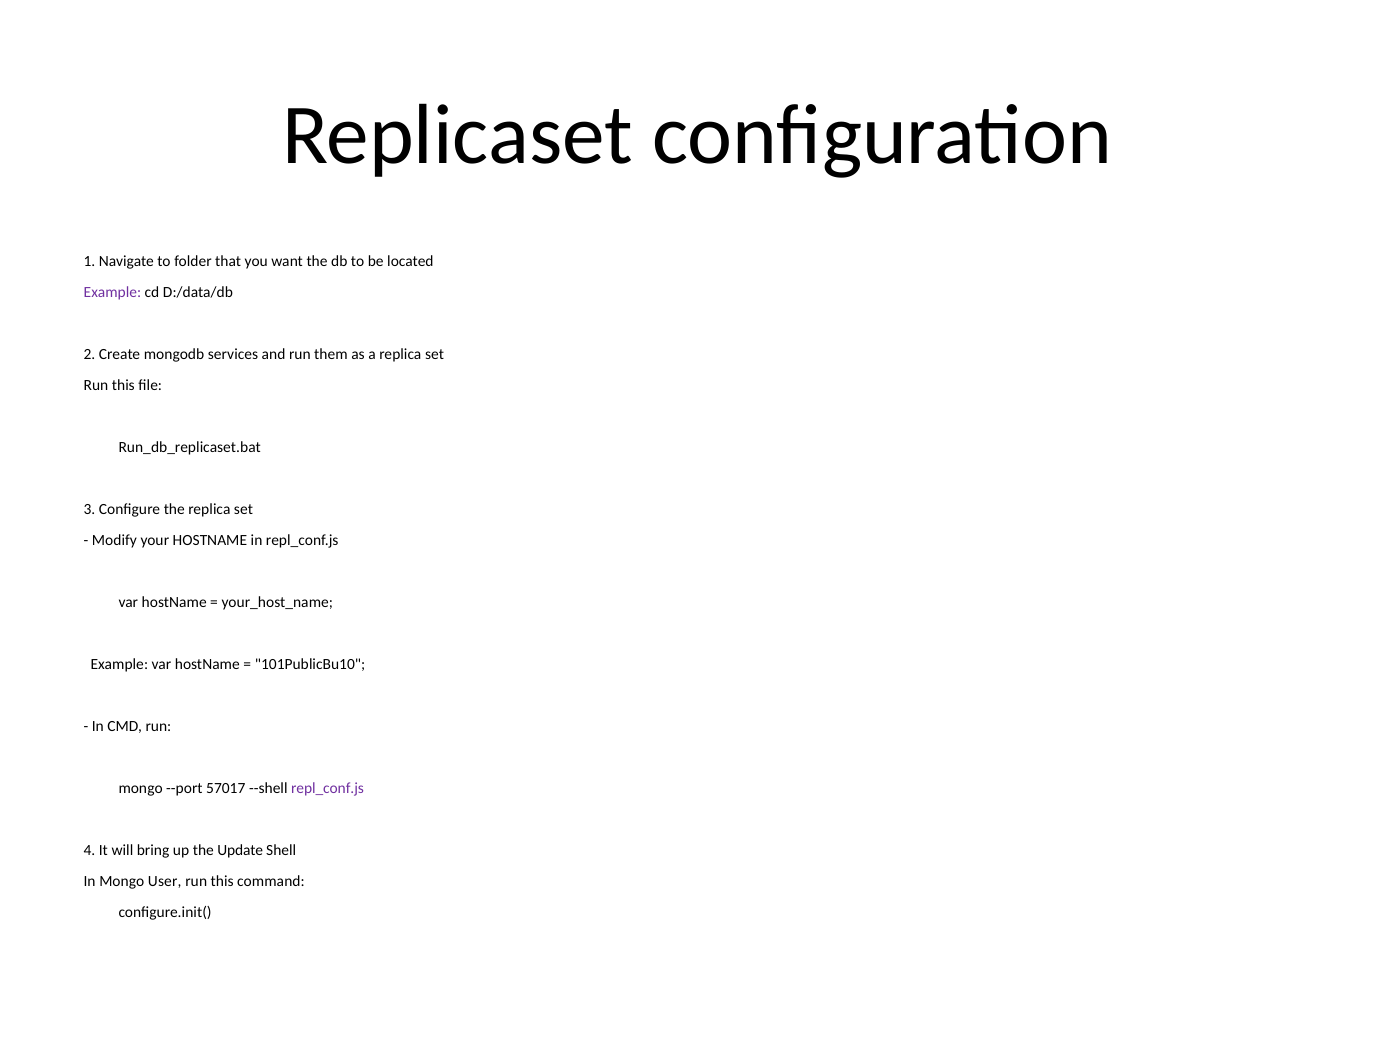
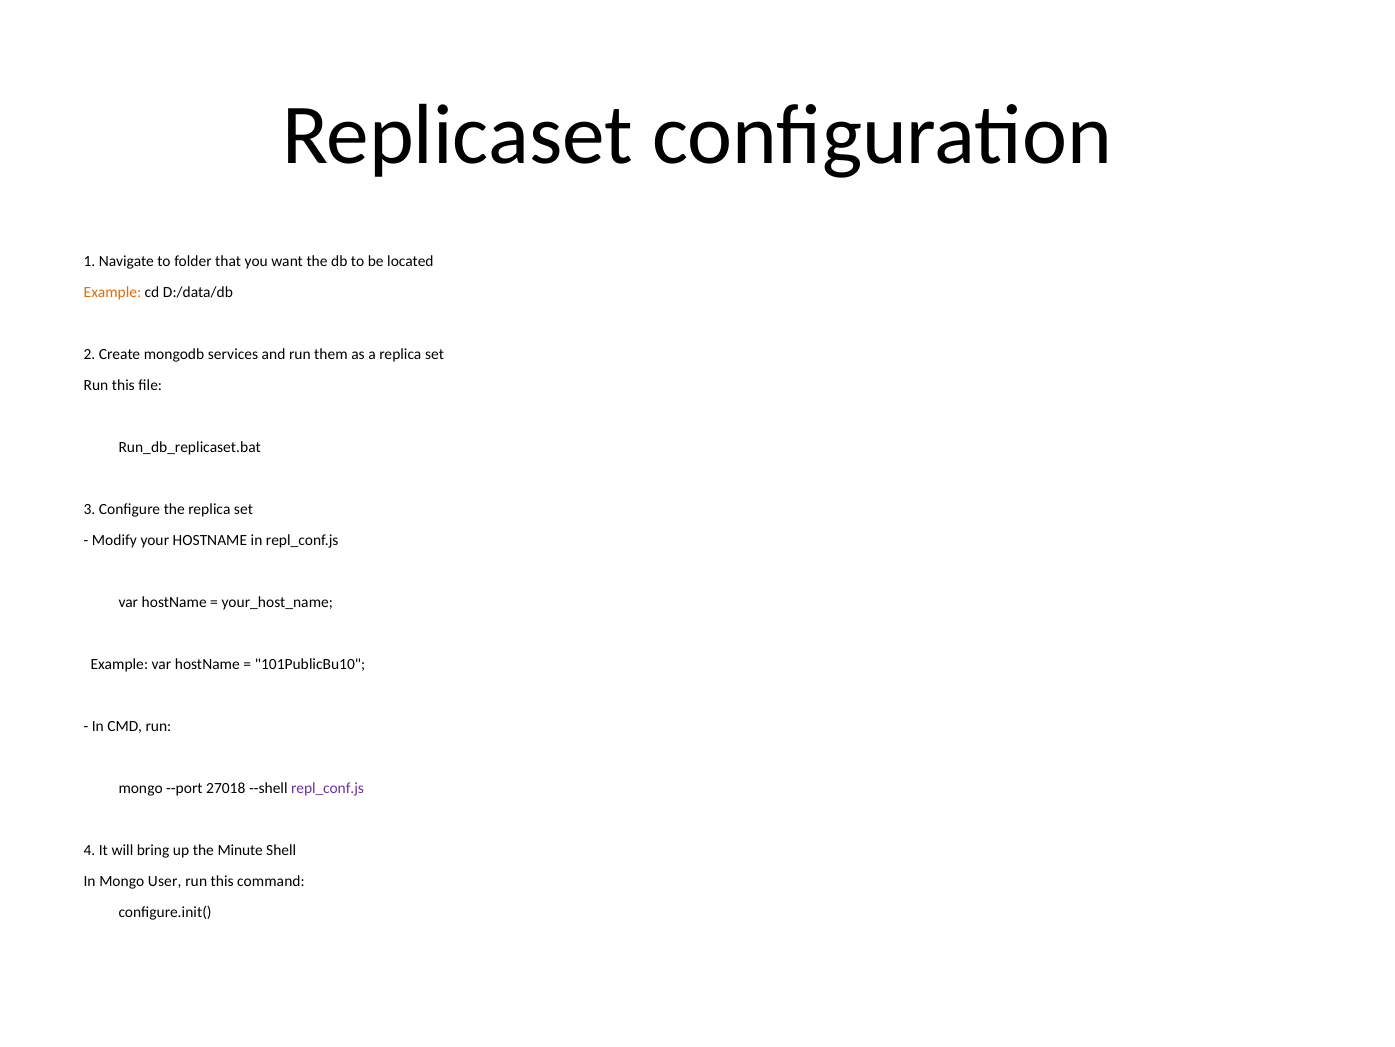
Example at (112, 292) colour: purple -> orange
57017: 57017 -> 27018
Update: Update -> Minute
